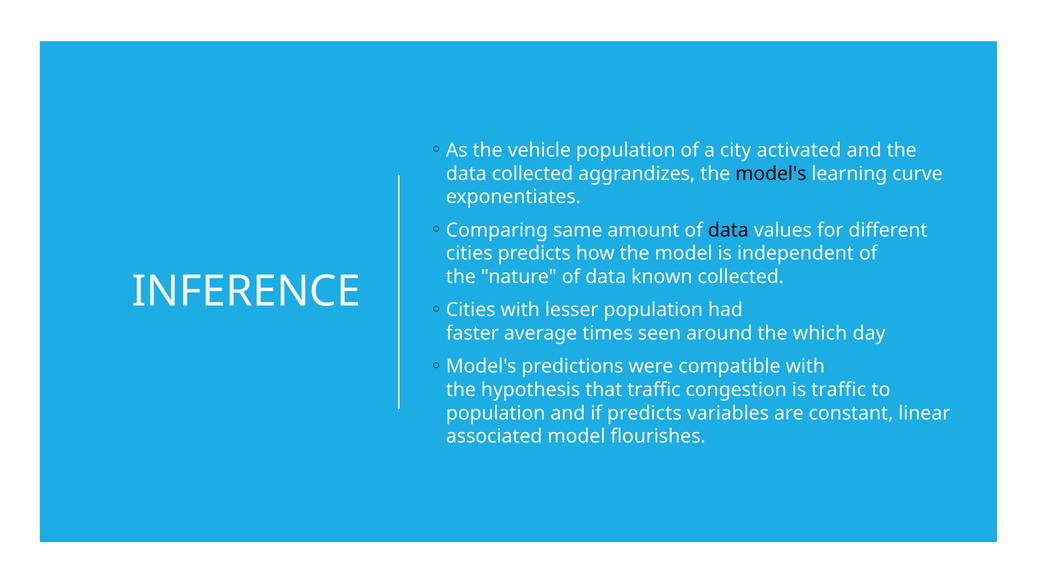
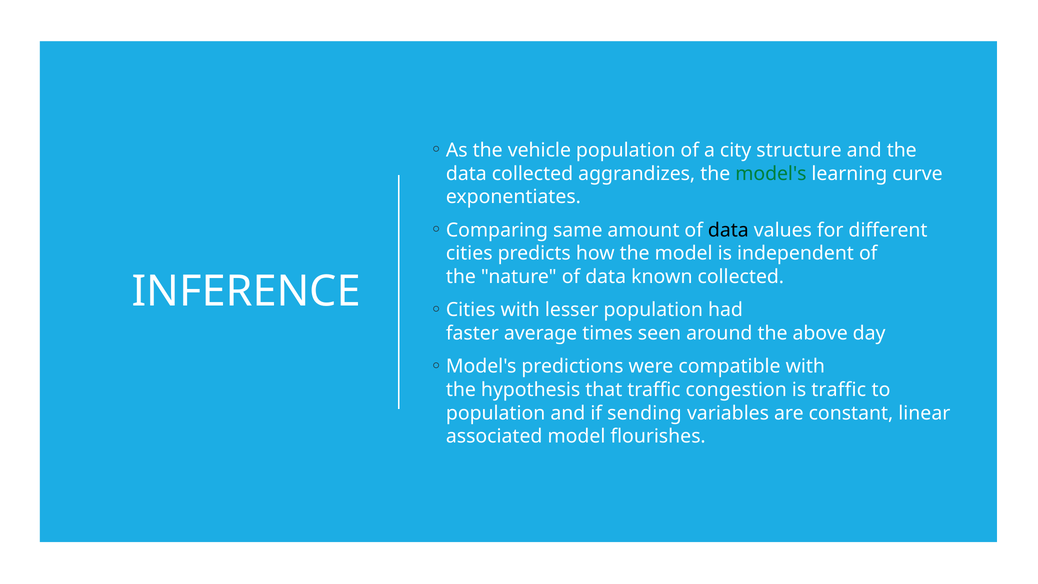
activated: activated -> structure
model's at (771, 174) colour: black -> green
which: which -> above
if predicts: predicts -> sending
